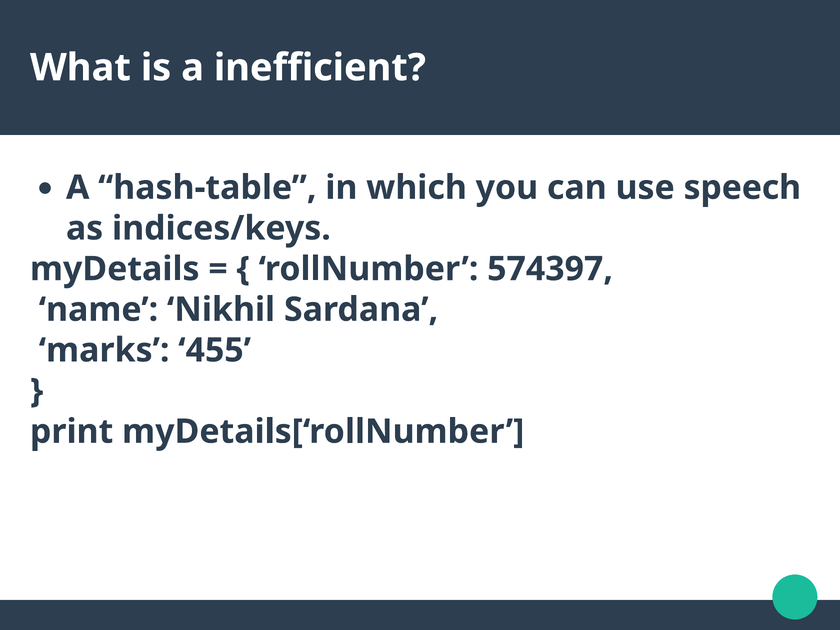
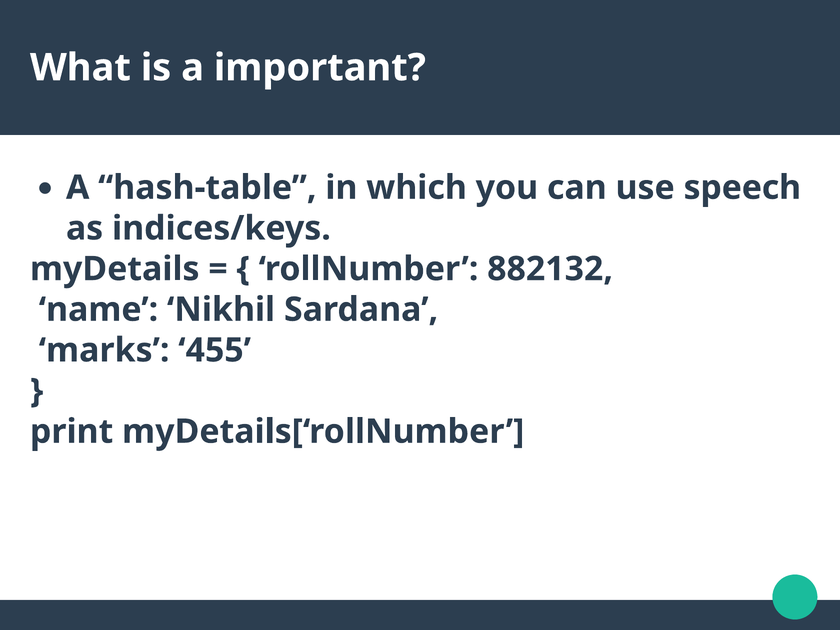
inefficient: inefficient -> important
574397: 574397 -> 882132
